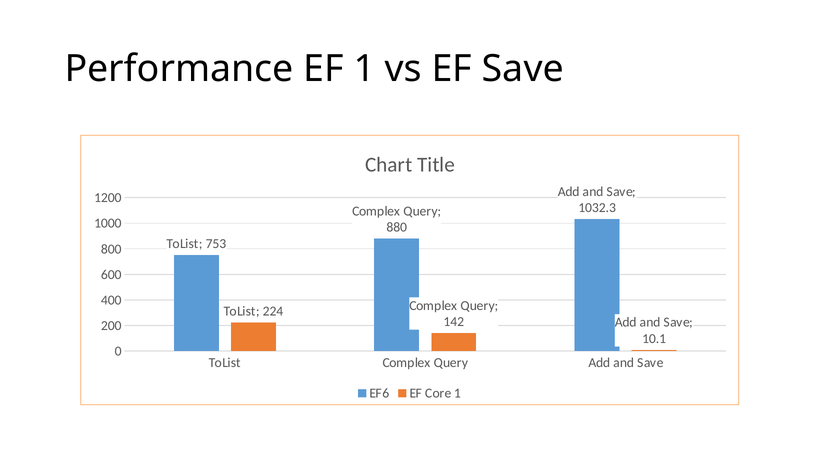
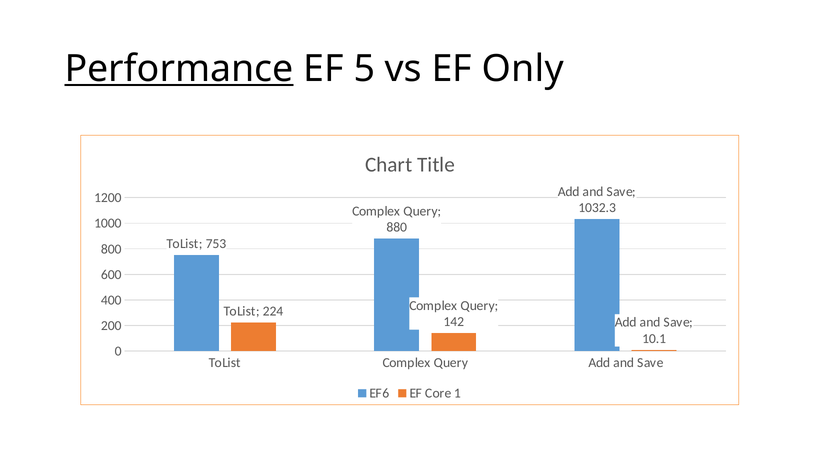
Performance underline: none -> present
EF 1: 1 -> 5
EF Save: Save -> Only
